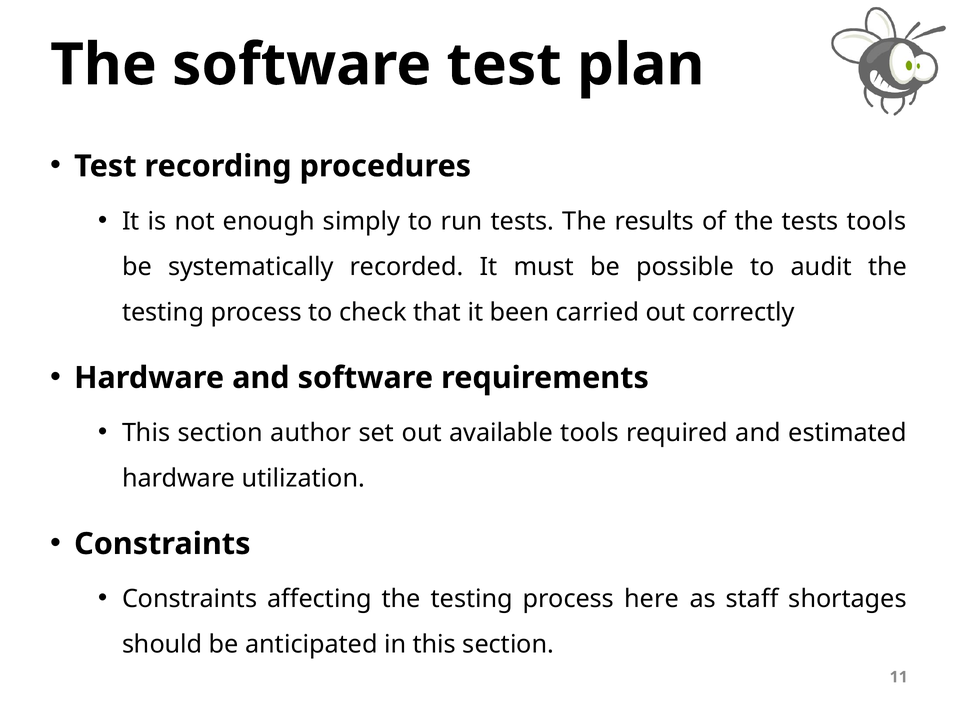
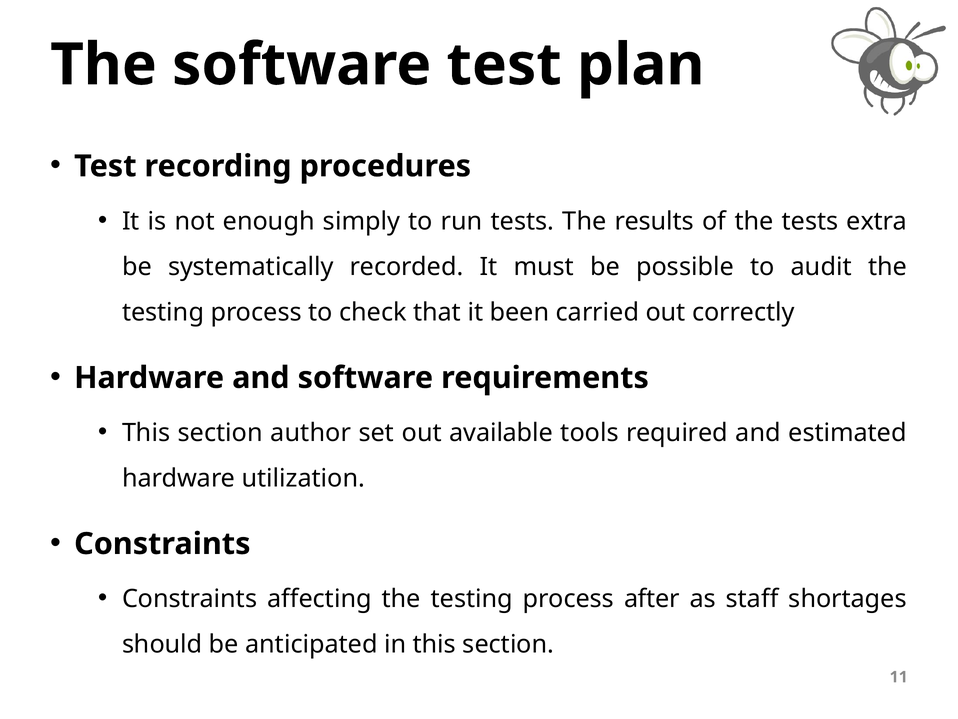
tests tools: tools -> extra
here: here -> after
